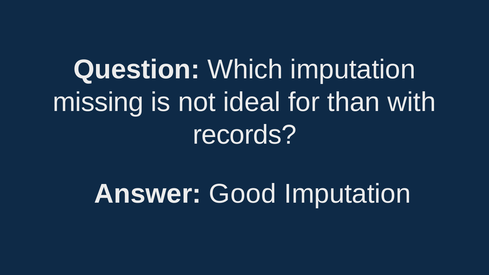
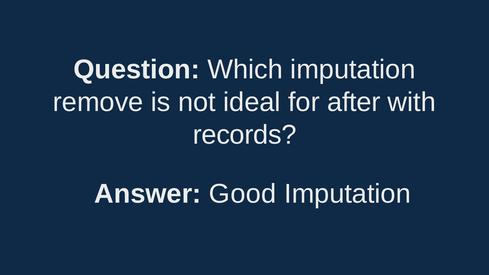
missing: missing -> remove
than: than -> after
